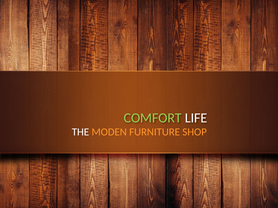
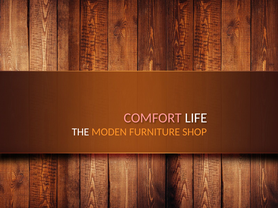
COMFORT colour: light green -> pink
